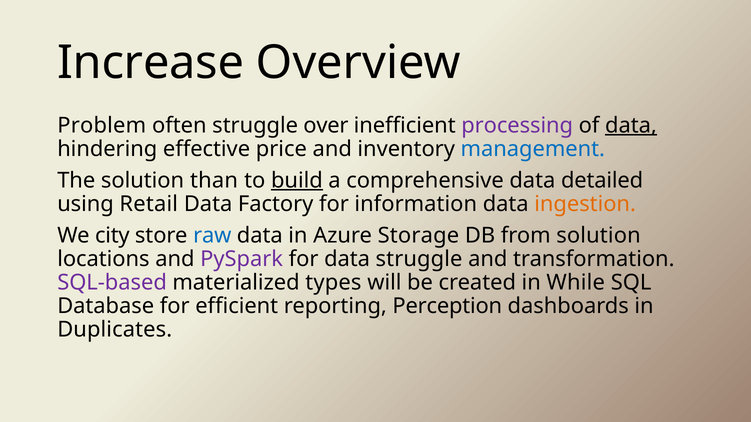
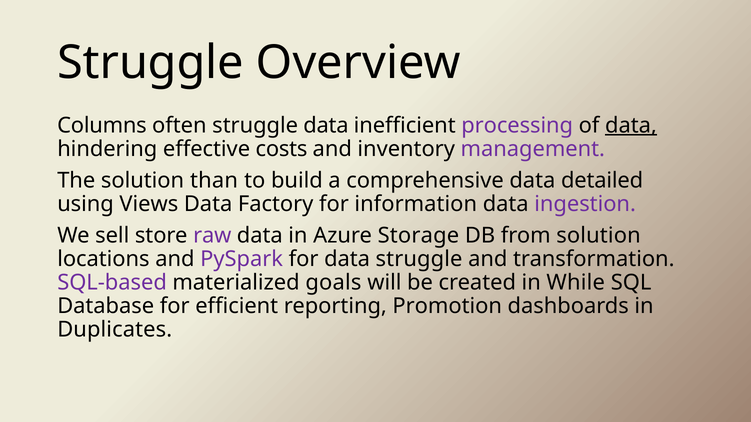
Increase at (151, 63): Increase -> Struggle
Problem: Problem -> Columns
struggle over: over -> data
price: price -> costs
management colour: blue -> purple
build underline: present -> none
Retail: Retail -> Views
ingestion colour: orange -> purple
city: city -> sell
raw colour: blue -> purple
types: types -> goals
Perception: Perception -> Promotion
